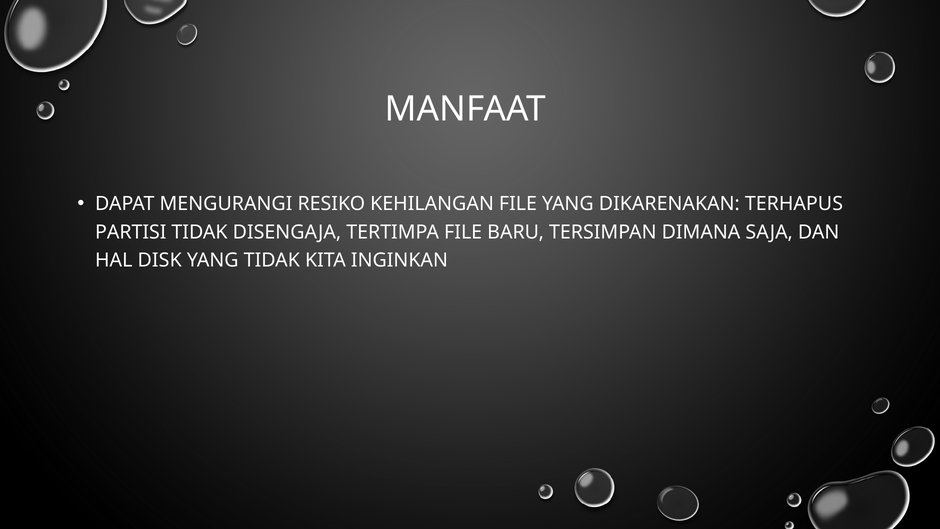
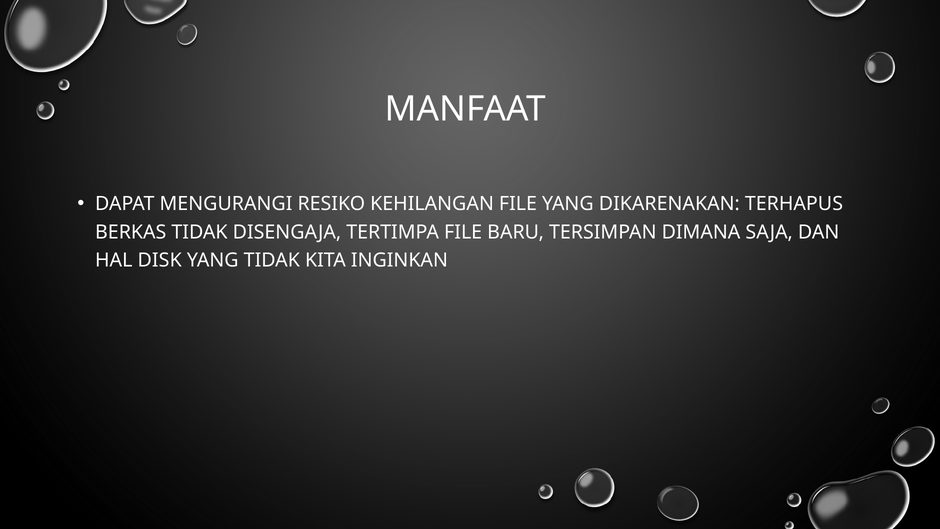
PARTISI: PARTISI -> BERKAS
